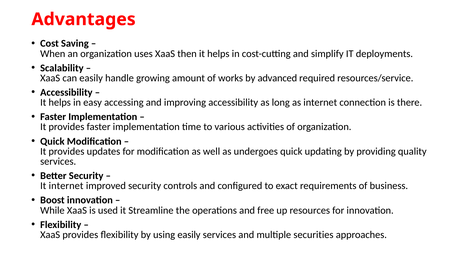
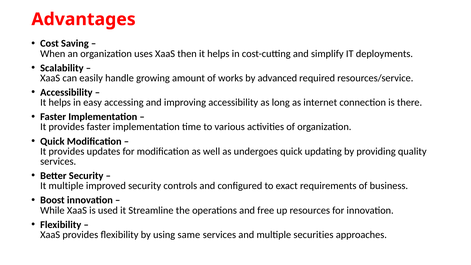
It internet: internet -> multiple
using easily: easily -> same
